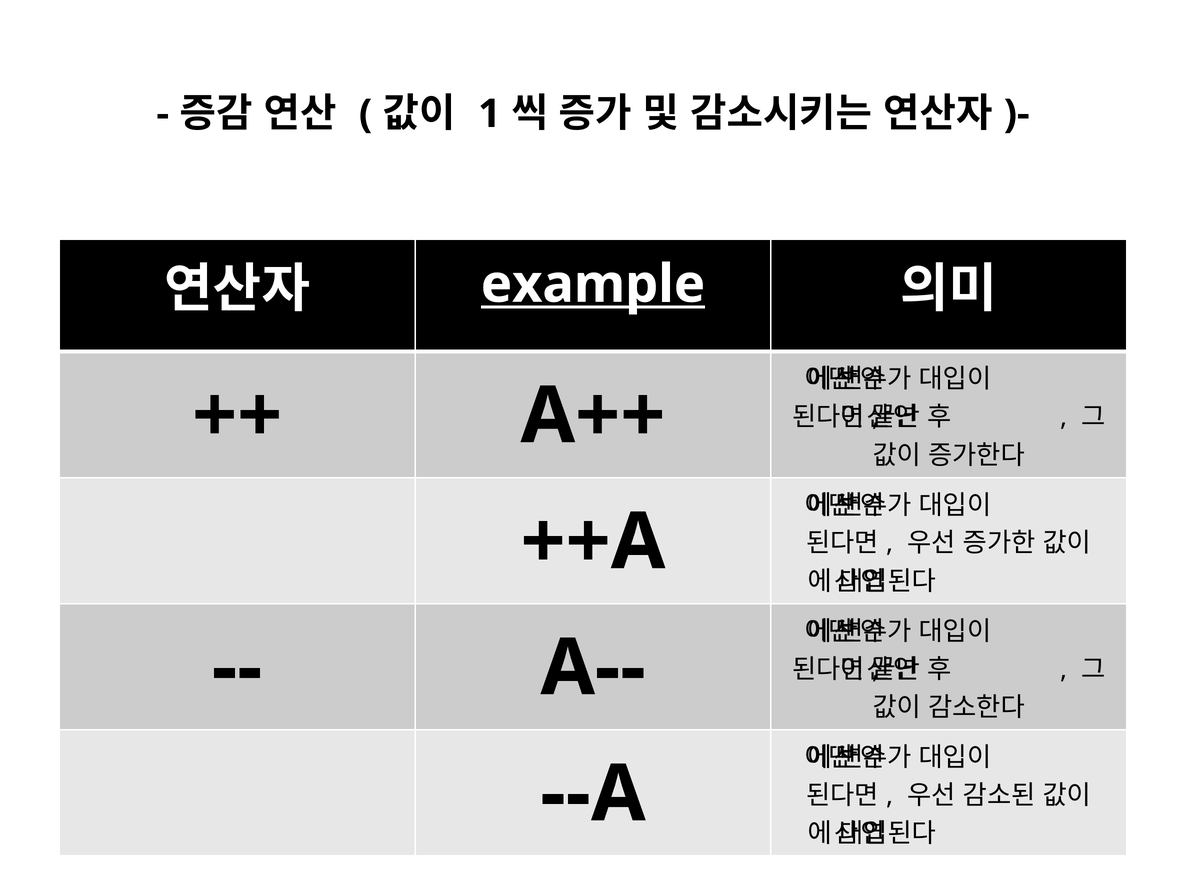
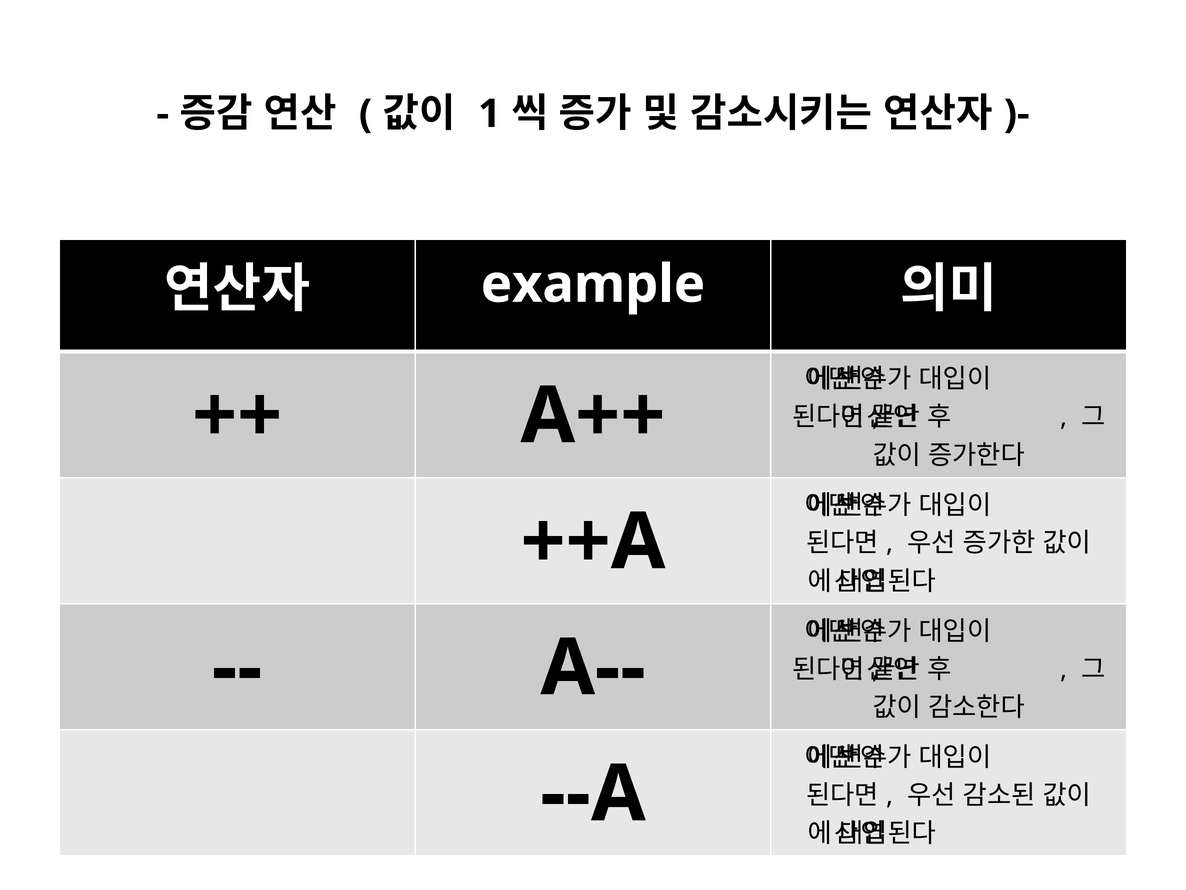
example underline: present -> none
